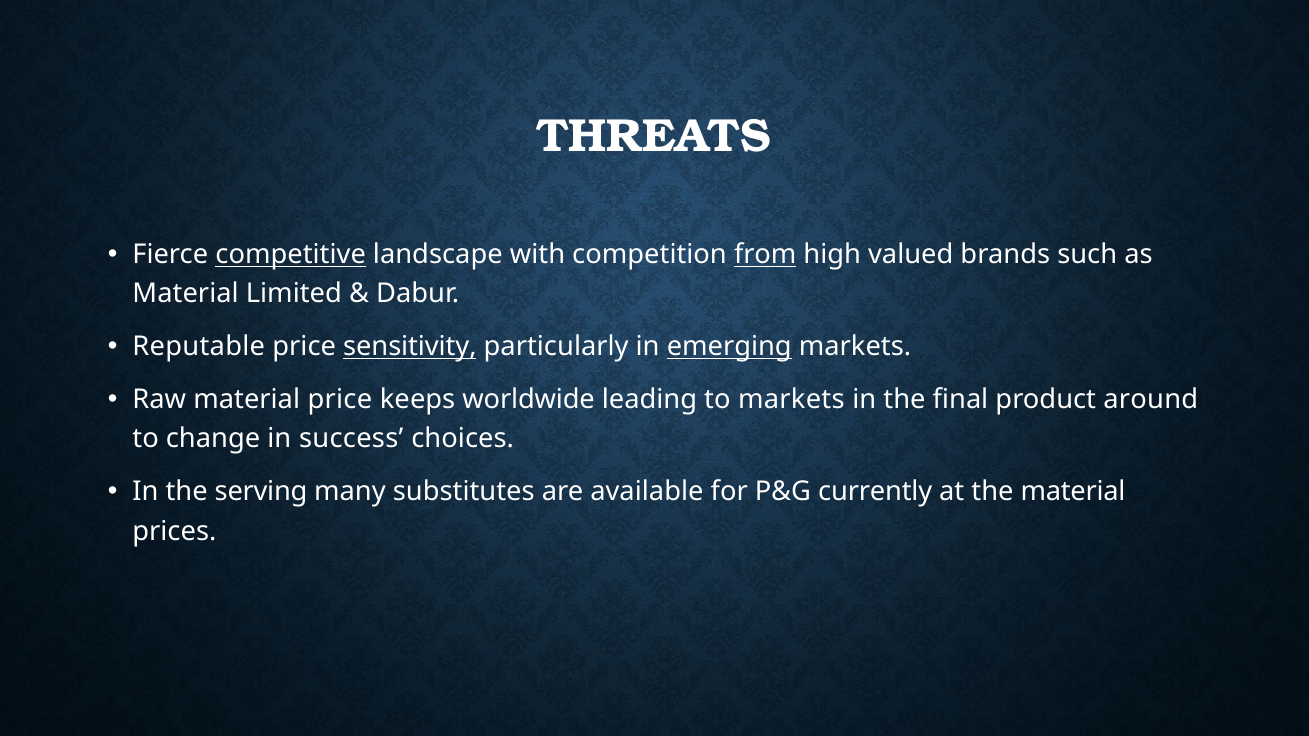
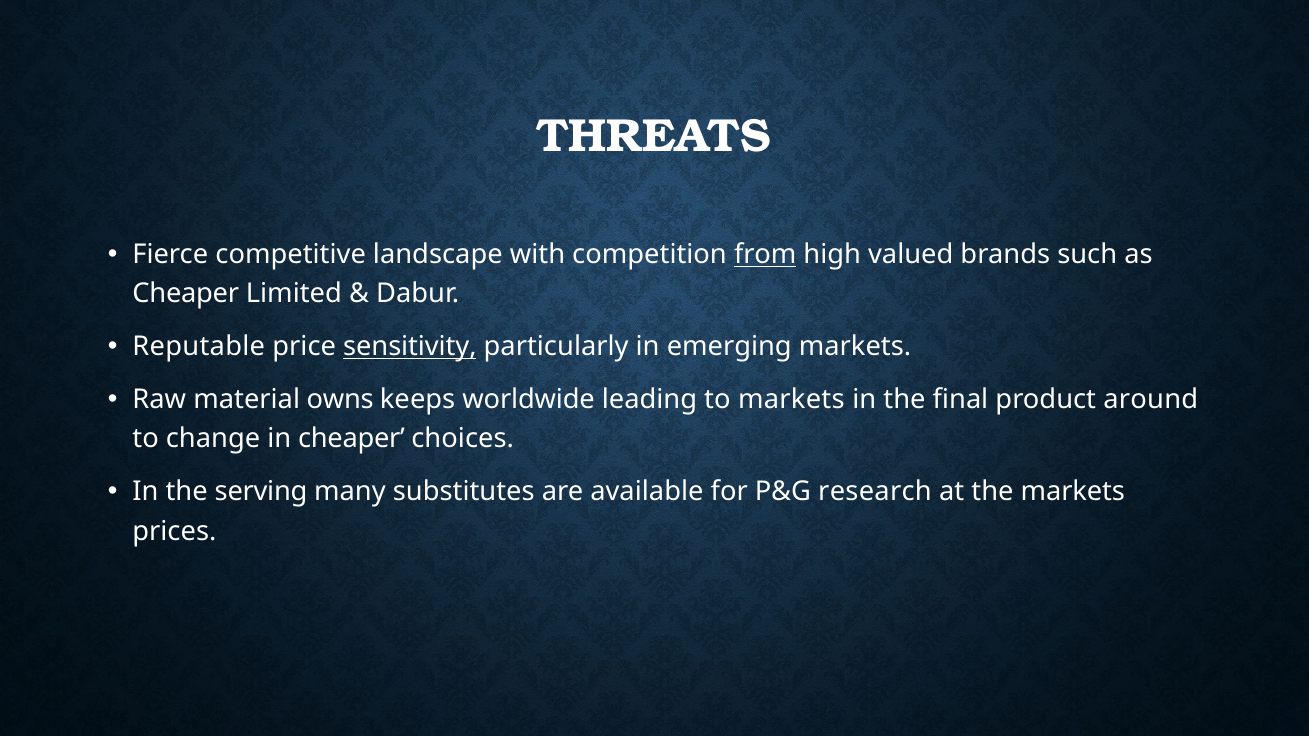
competitive underline: present -> none
Material at (186, 294): Material -> Cheaper
emerging underline: present -> none
material price: price -> owns
in success: success -> cheaper
currently: currently -> research
the material: material -> markets
